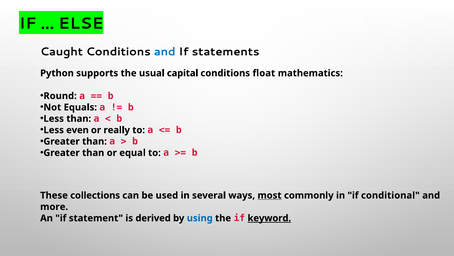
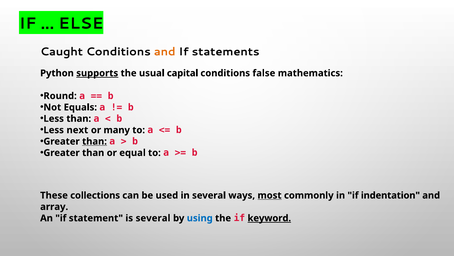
and at (165, 52) colour: blue -> orange
supports underline: none -> present
float: float -> false
even: even -> next
really: really -> many
than at (95, 141) underline: none -> present
conditional: conditional -> indentation
more: more -> array
is derived: derived -> several
